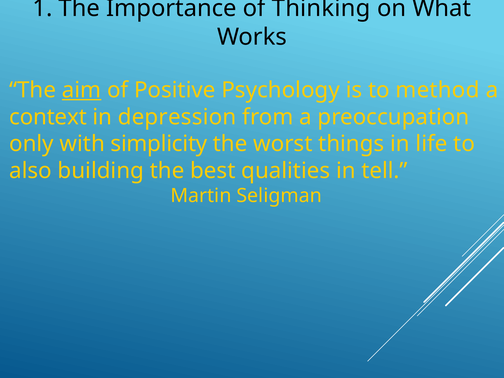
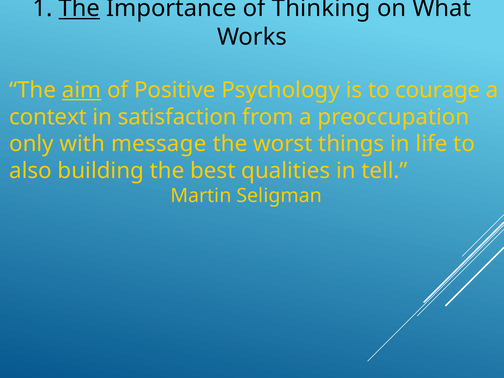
The at (79, 8) underline: none -> present
method: method -> courage
depression: depression -> satisfaction
simplicity: simplicity -> message
